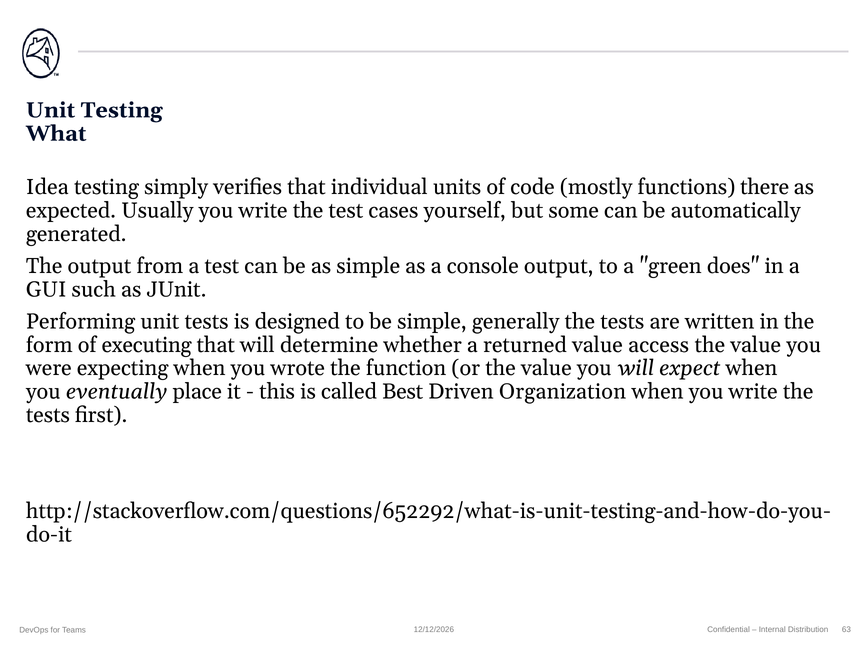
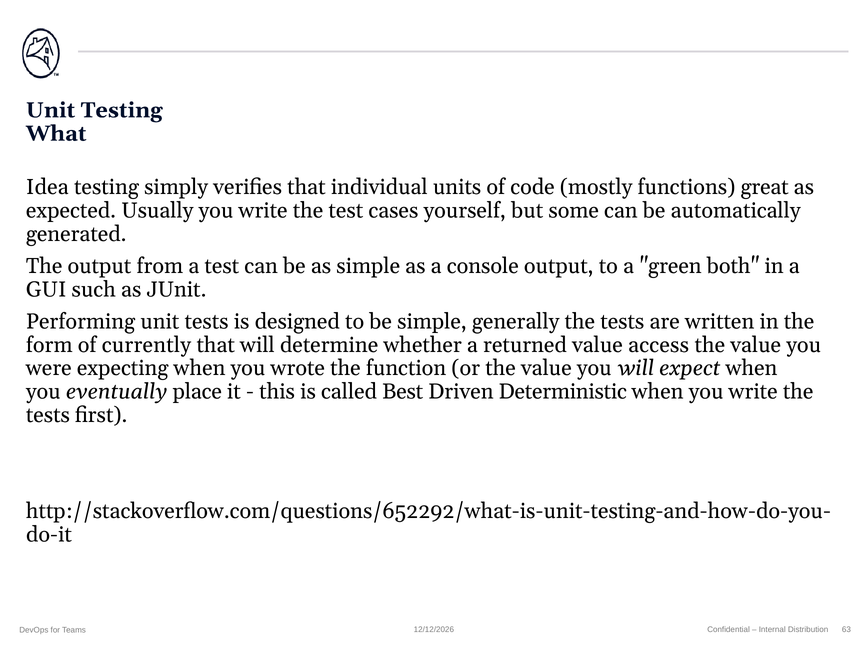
there: there -> great
does: does -> both
executing: executing -> currently
Organization: Organization -> Deterministic
